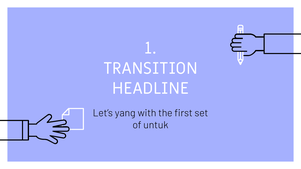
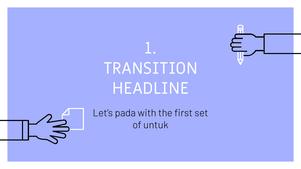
yang: yang -> pada
